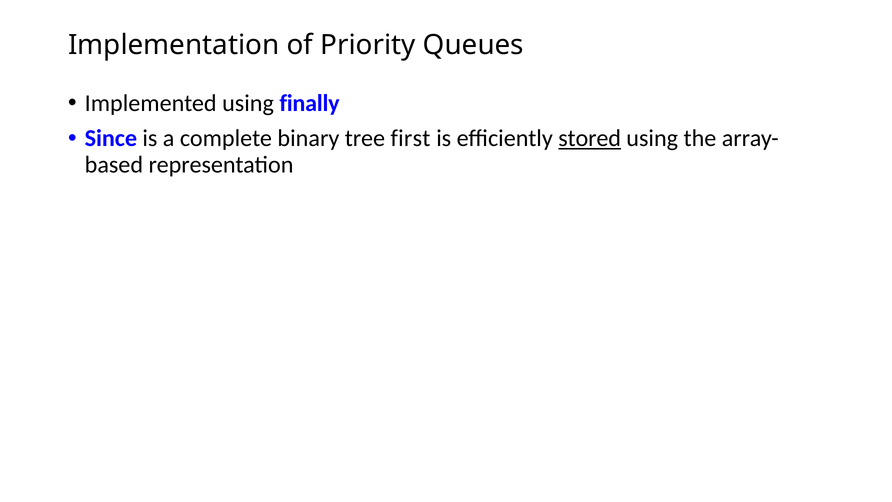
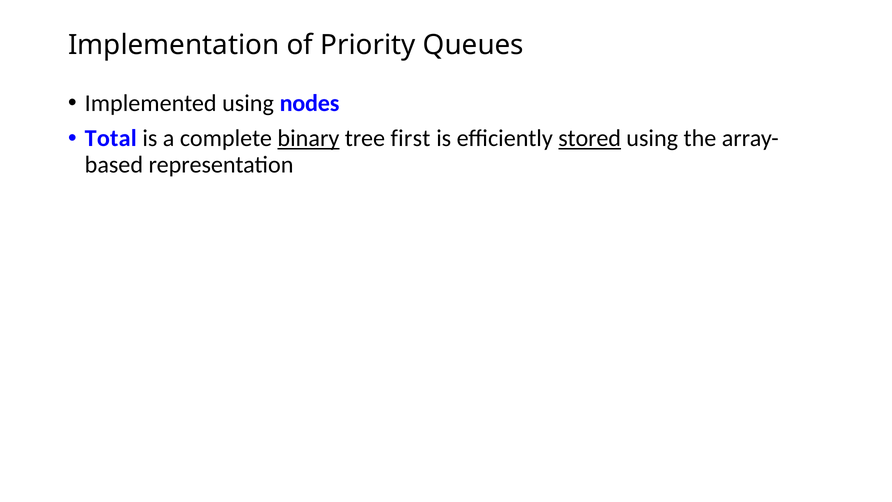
finally: finally -> nodes
Since: Since -> Total
binary underline: none -> present
